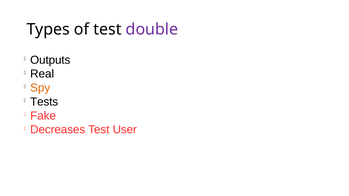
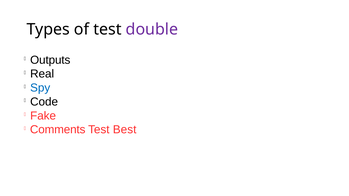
Spy colour: orange -> blue
Tests: Tests -> Code
Decreases: Decreases -> Comments
User: User -> Best
